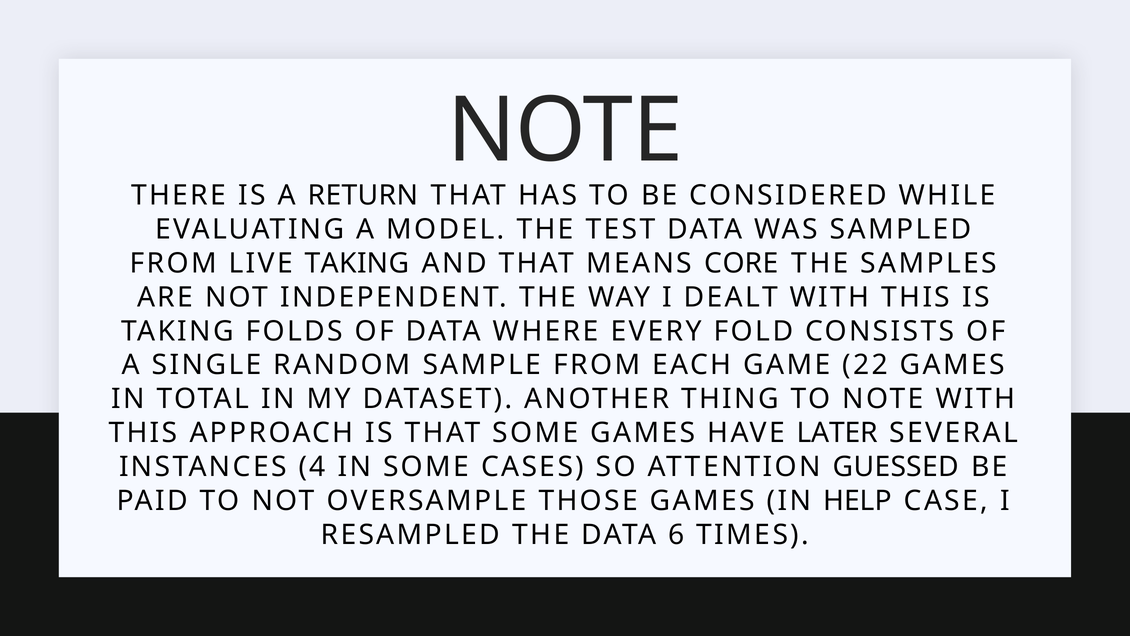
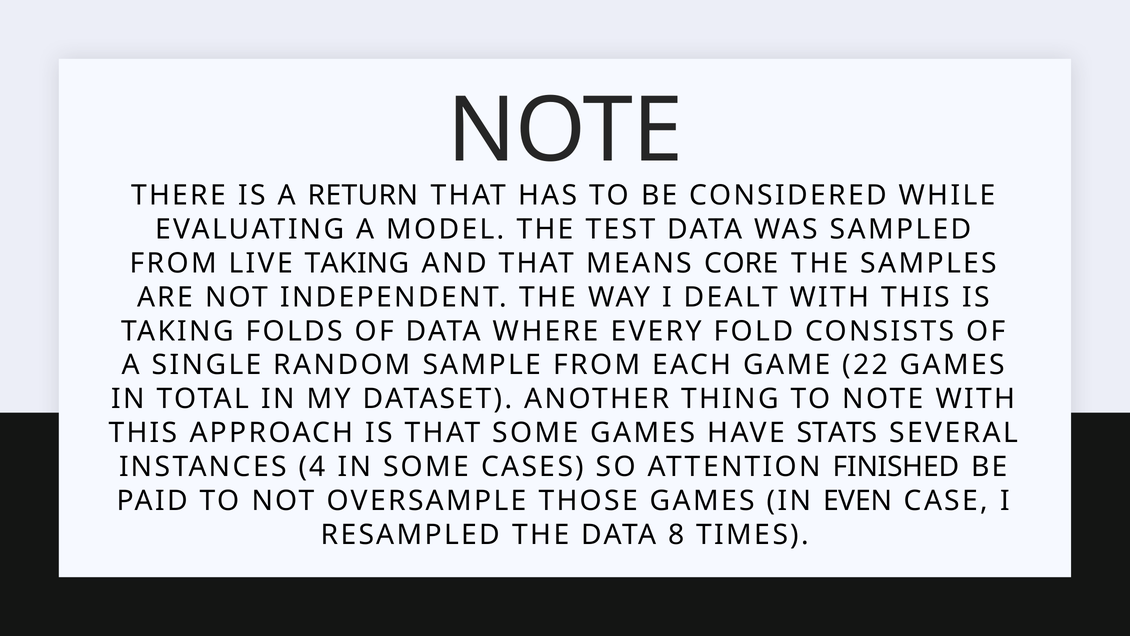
LATER: LATER -> STATS
GUESSED: GUESSED -> FINISHED
HELP: HELP -> EVEN
6: 6 -> 8
